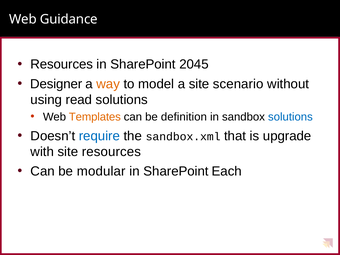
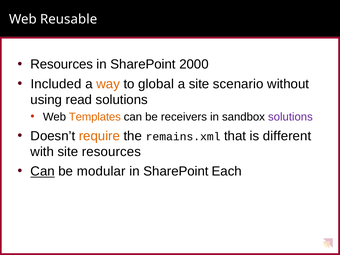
Guidance: Guidance -> Reusable
2045: 2045 -> 2000
Designer: Designer -> Included
model: model -> global
definition: definition -> receivers
solutions at (290, 117) colour: blue -> purple
require colour: blue -> orange
sandbox.xml: sandbox.xml -> remains.xml
upgrade: upgrade -> different
Can at (43, 171) underline: none -> present
